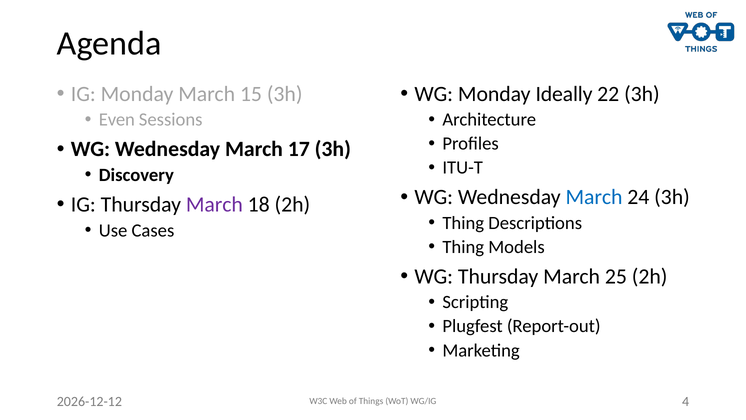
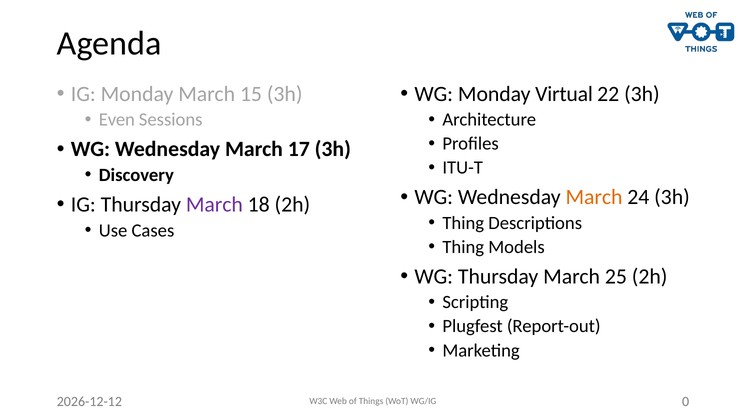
Ideally: Ideally -> Virtual
March at (594, 197) colour: blue -> orange
4: 4 -> 0
